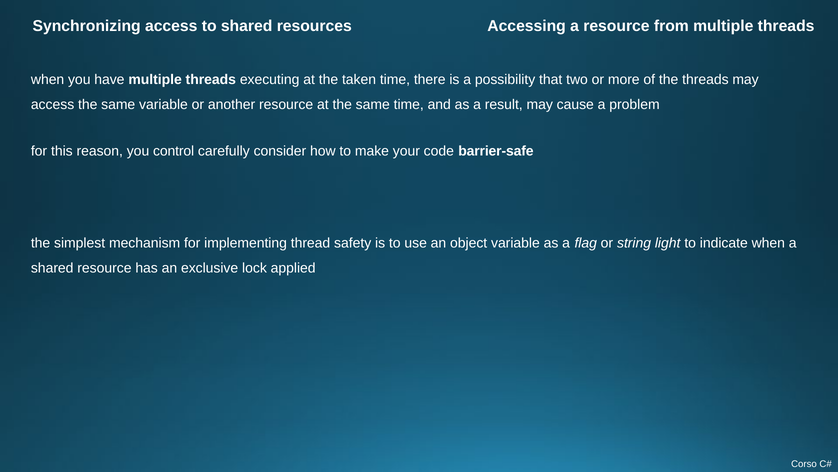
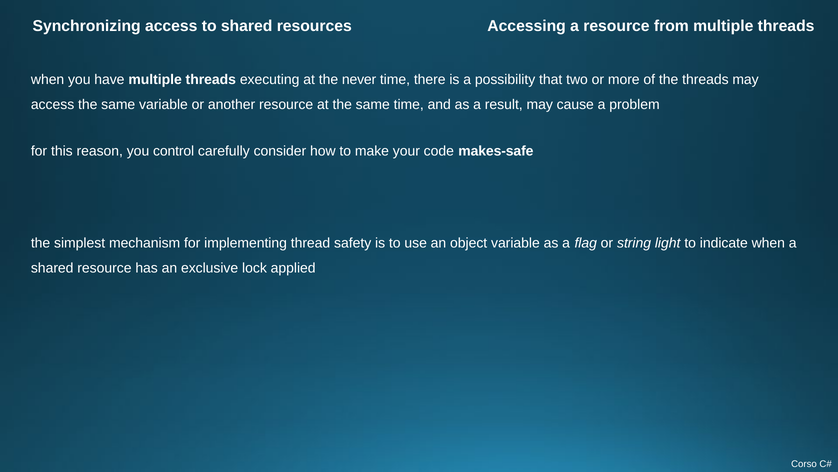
taken: taken -> never
barrier-safe: barrier-safe -> makes-safe
